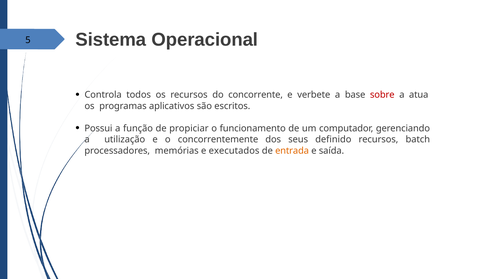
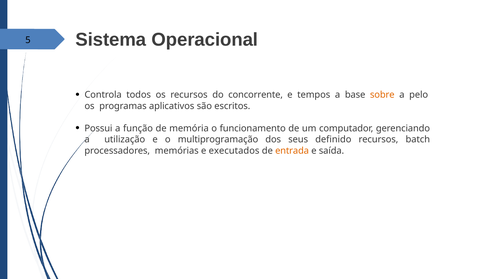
verbete: verbete -> tempos
sobre colour: red -> orange
atua: atua -> pelo
propiciar: propiciar -> memória
concorrentemente: concorrentemente -> multiprogramação
